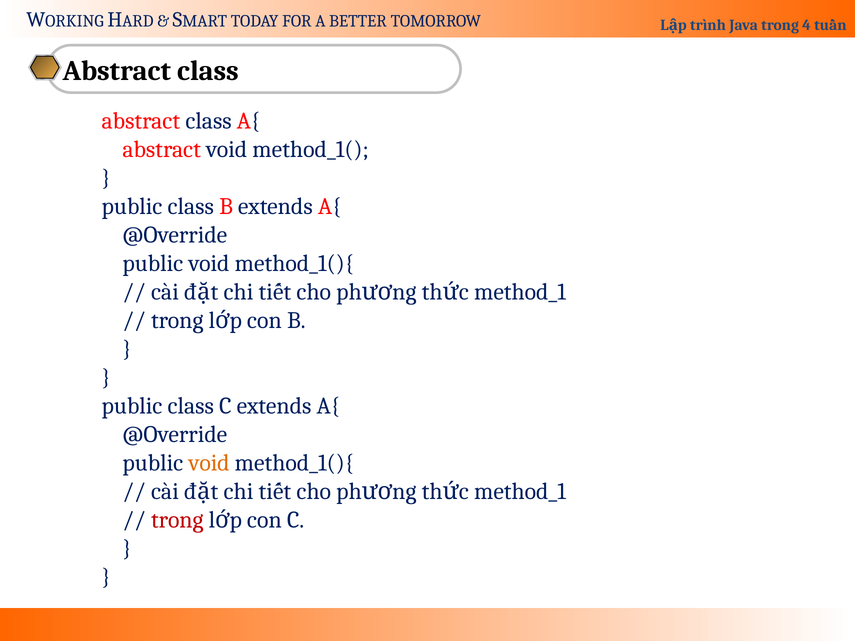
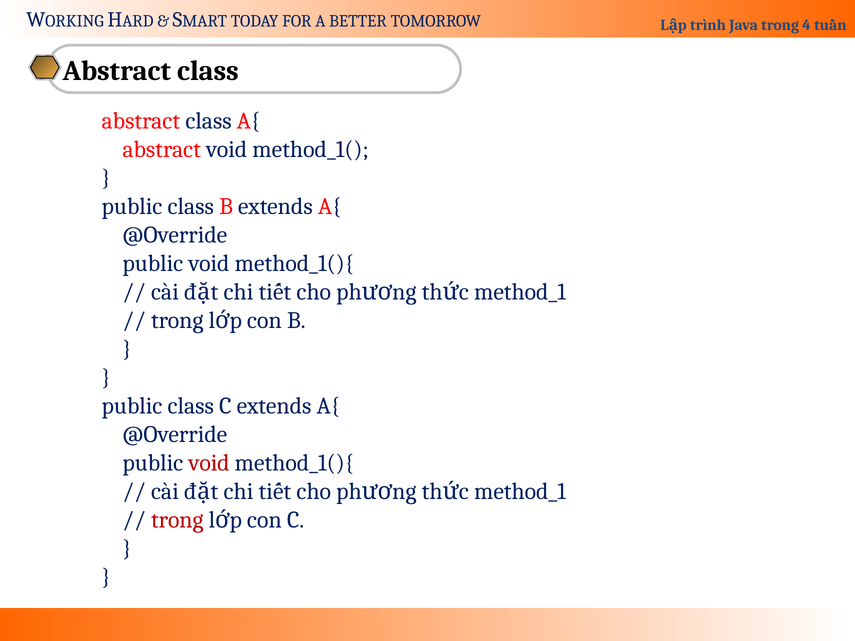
void at (209, 463) colour: orange -> red
